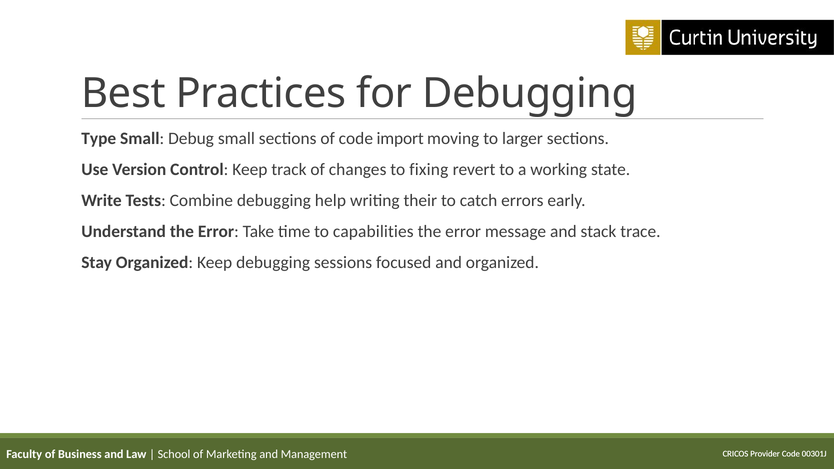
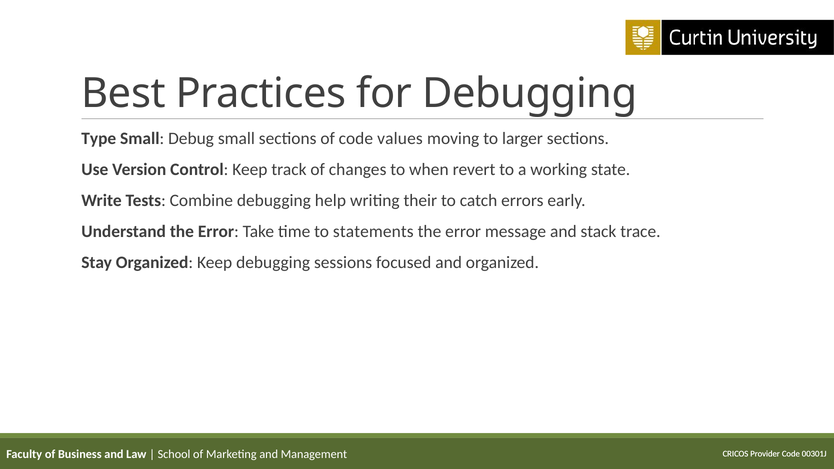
import: import -> values
fixing: fixing -> when
capabilities: capabilities -> statements
